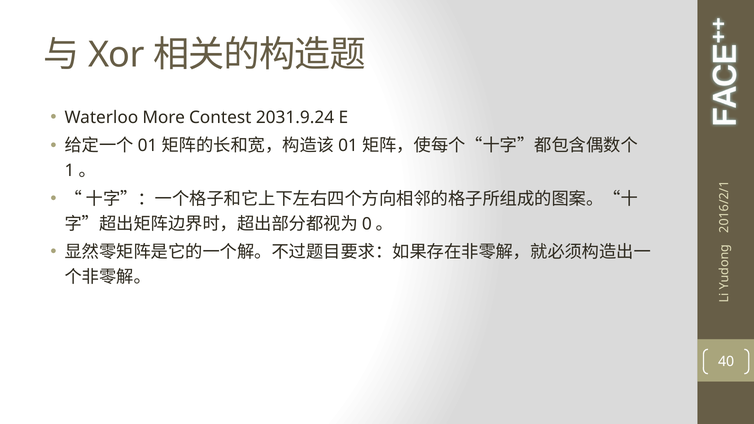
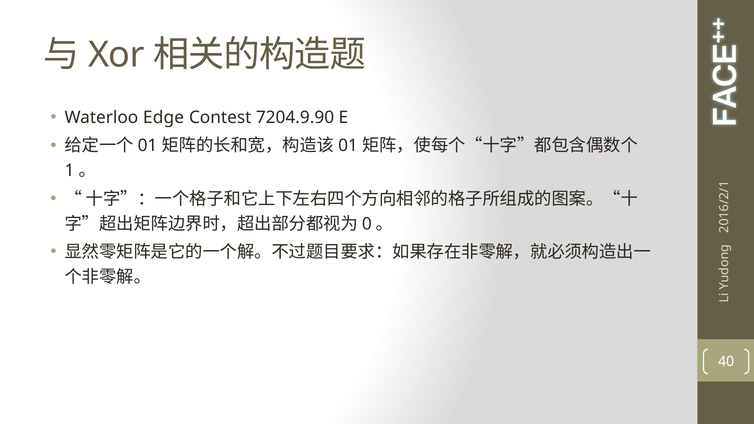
More: More -> Edge
2031.9.24: 2031.9.24 -> 7204.9.90
